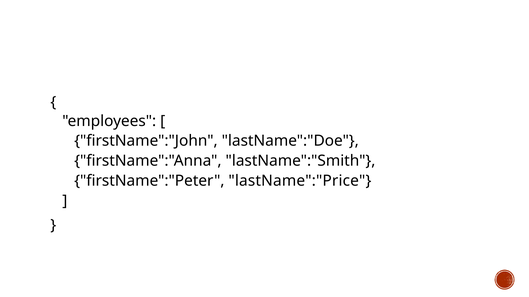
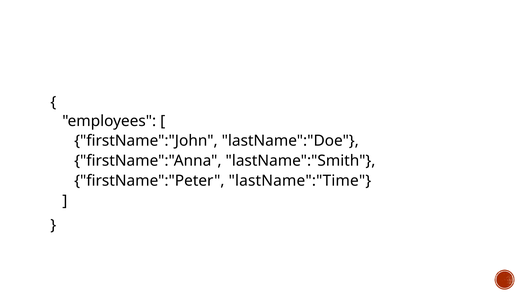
lastName":"Price: lastName":"Price -> lastName":"Time
